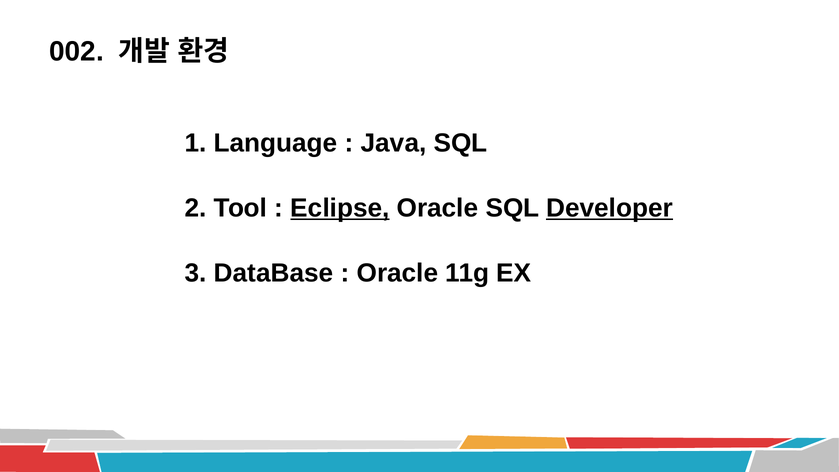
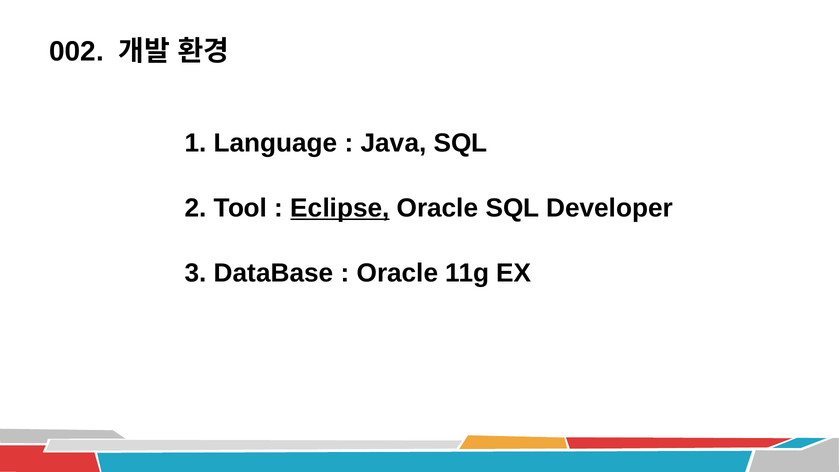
Developer underline: present -> none
